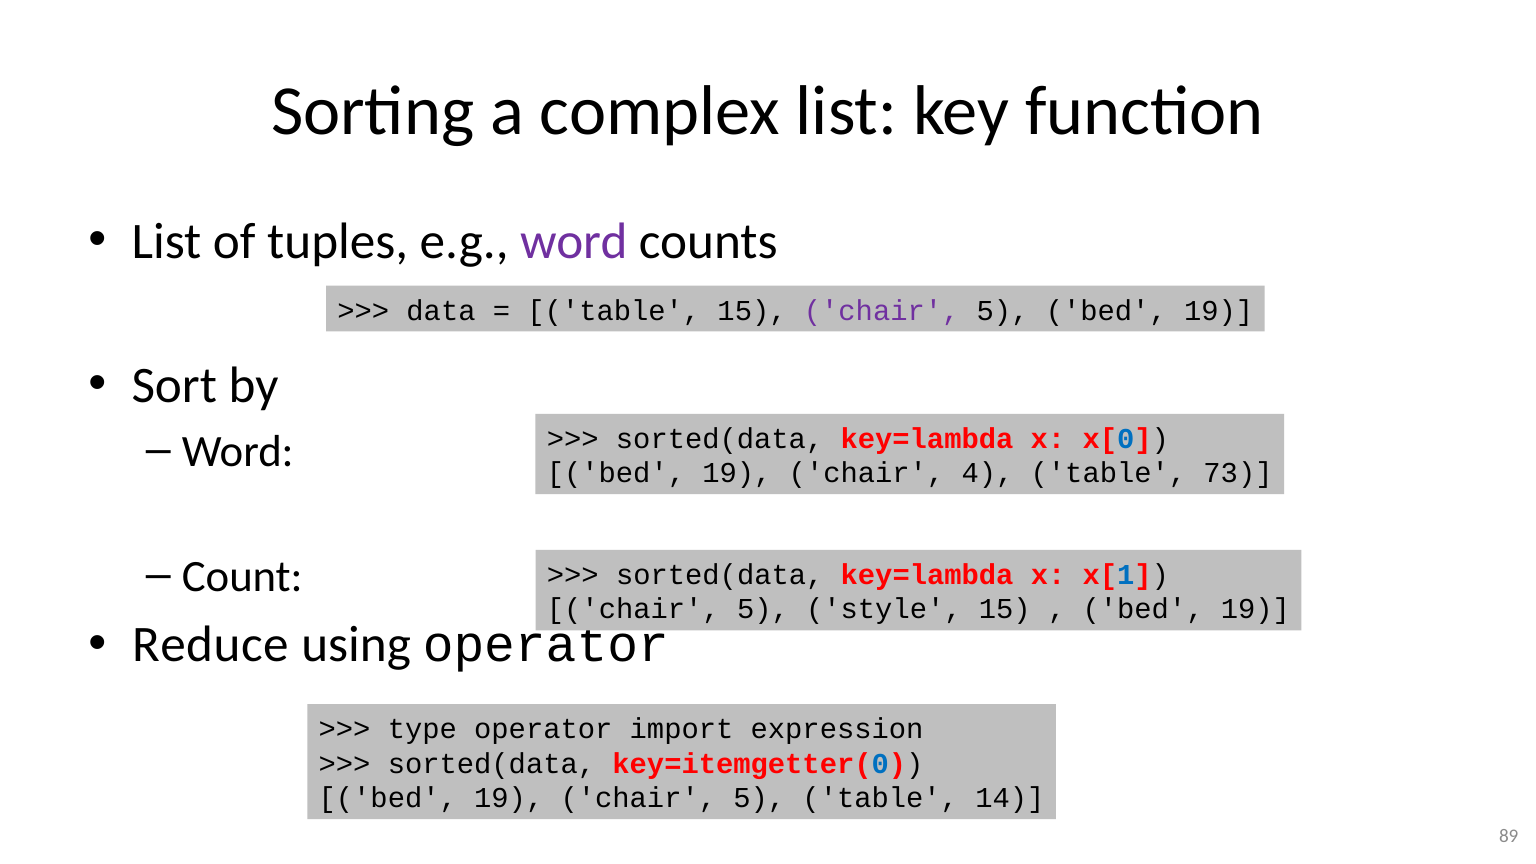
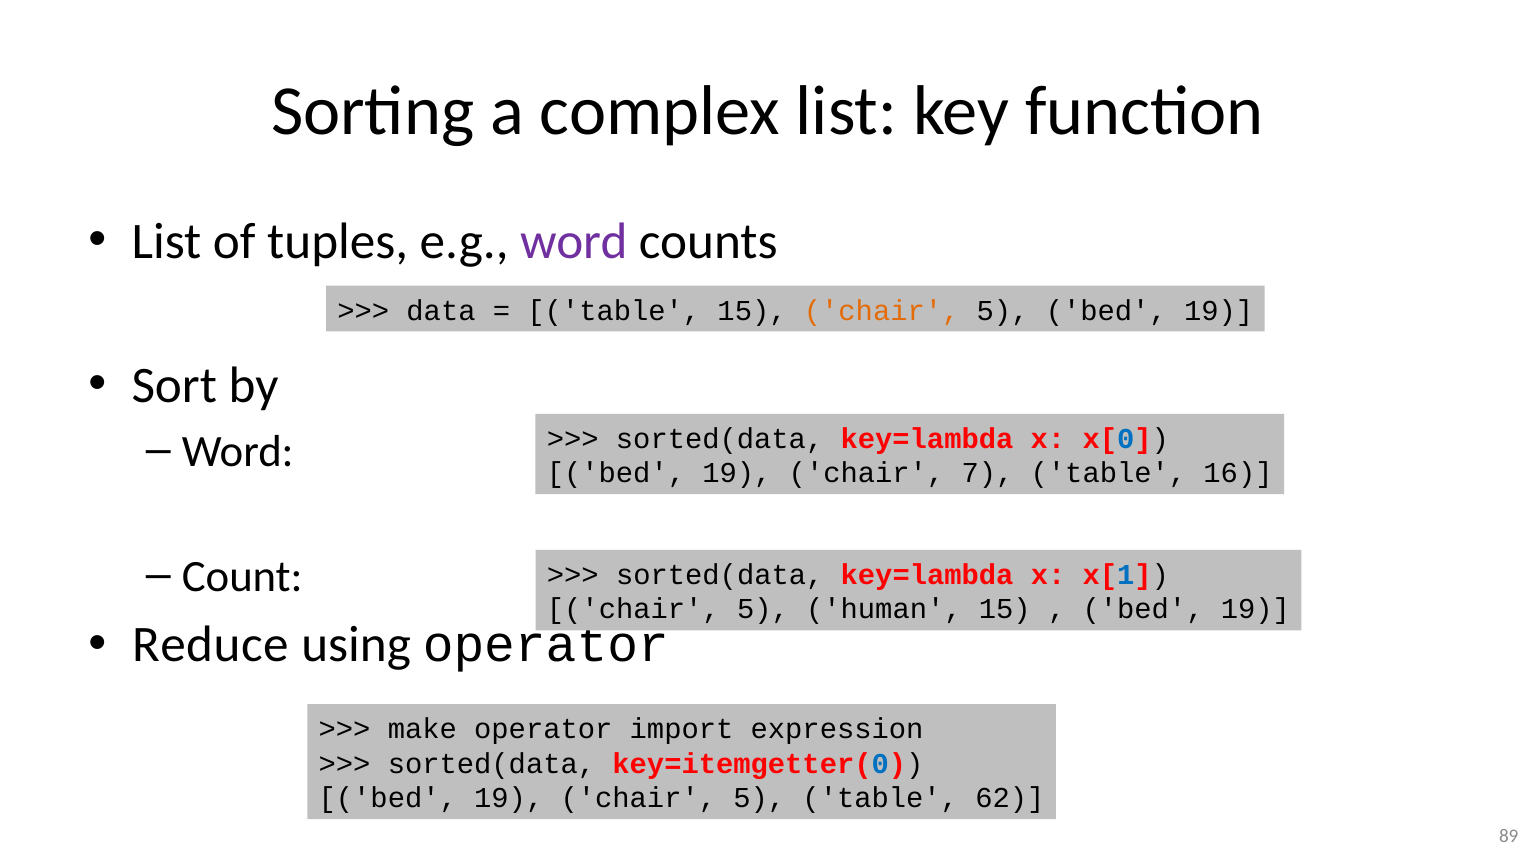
chair at (882, 311) colour: purple -> orange
4: 4 -> 7
73: 73 -> 16
style: style -> human
type: type -> make
14: 14 -> 62
